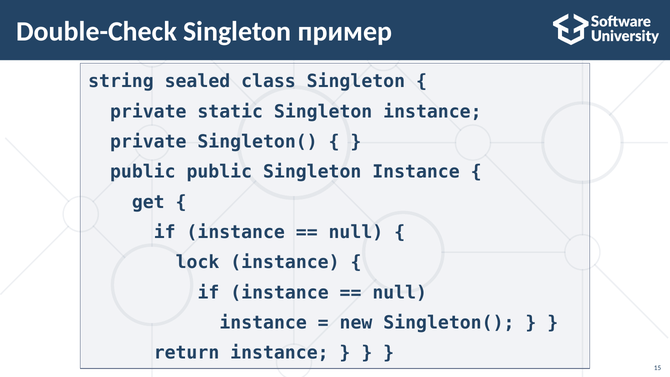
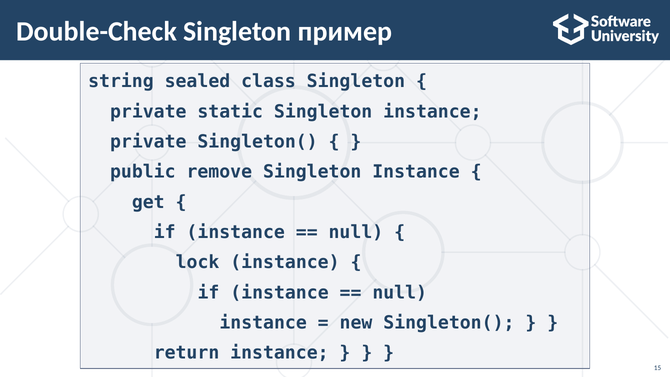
public public: public -> remove
